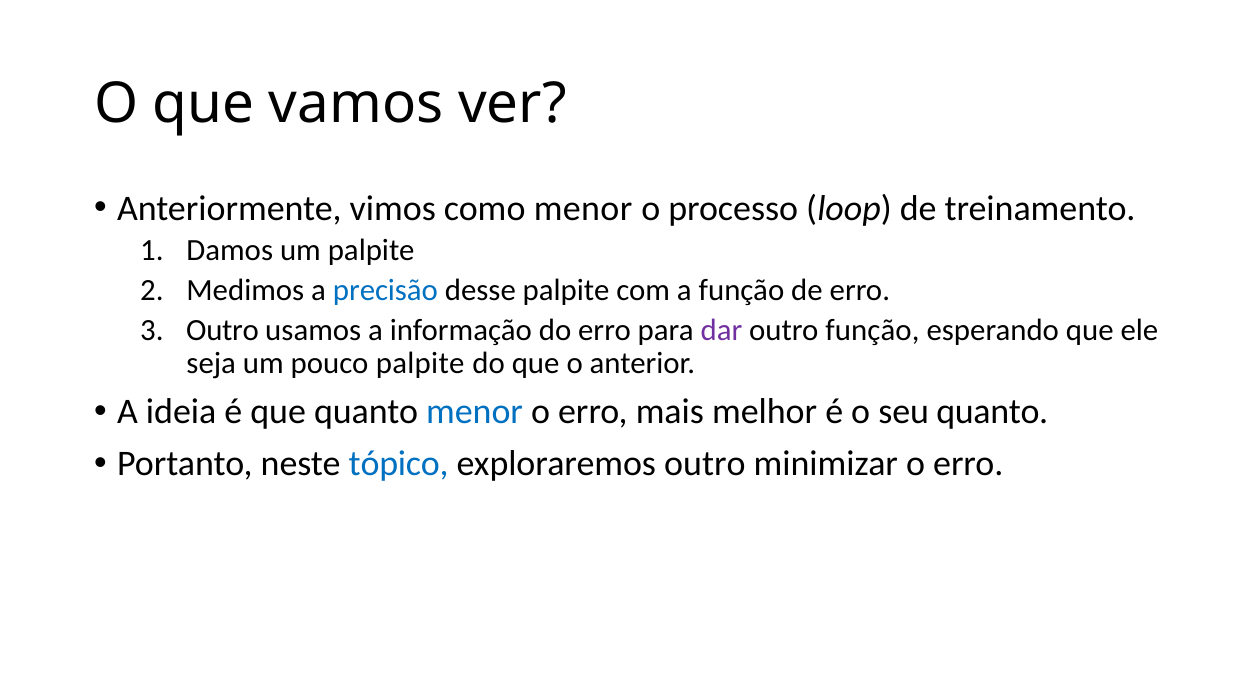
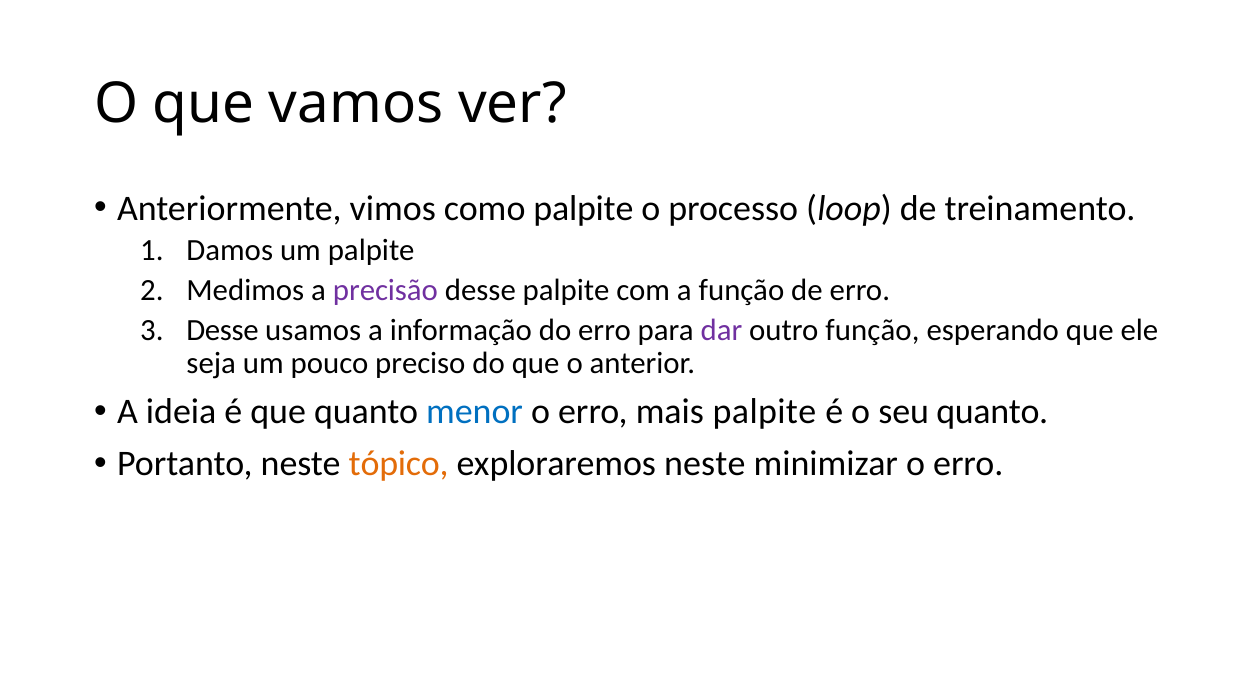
como menor: menor -> palpite
precisão colour: blue -> purple
Outro at (223, 330): Outro -> Desse
pouco palpite: palpite -> preciso
mais melhor: melhor -> palpite
tópico colour: blue -> orange
exploraremos outro: outro -> neste
